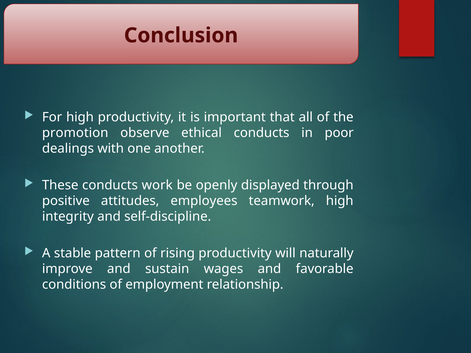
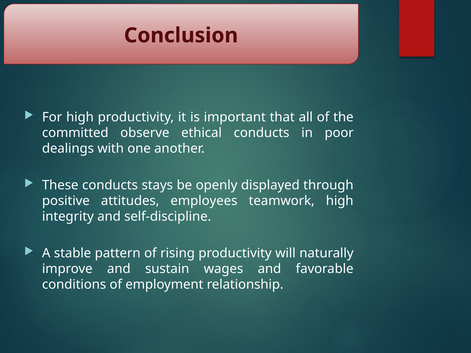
promotion: promotion -> committed
work: work -> stays
